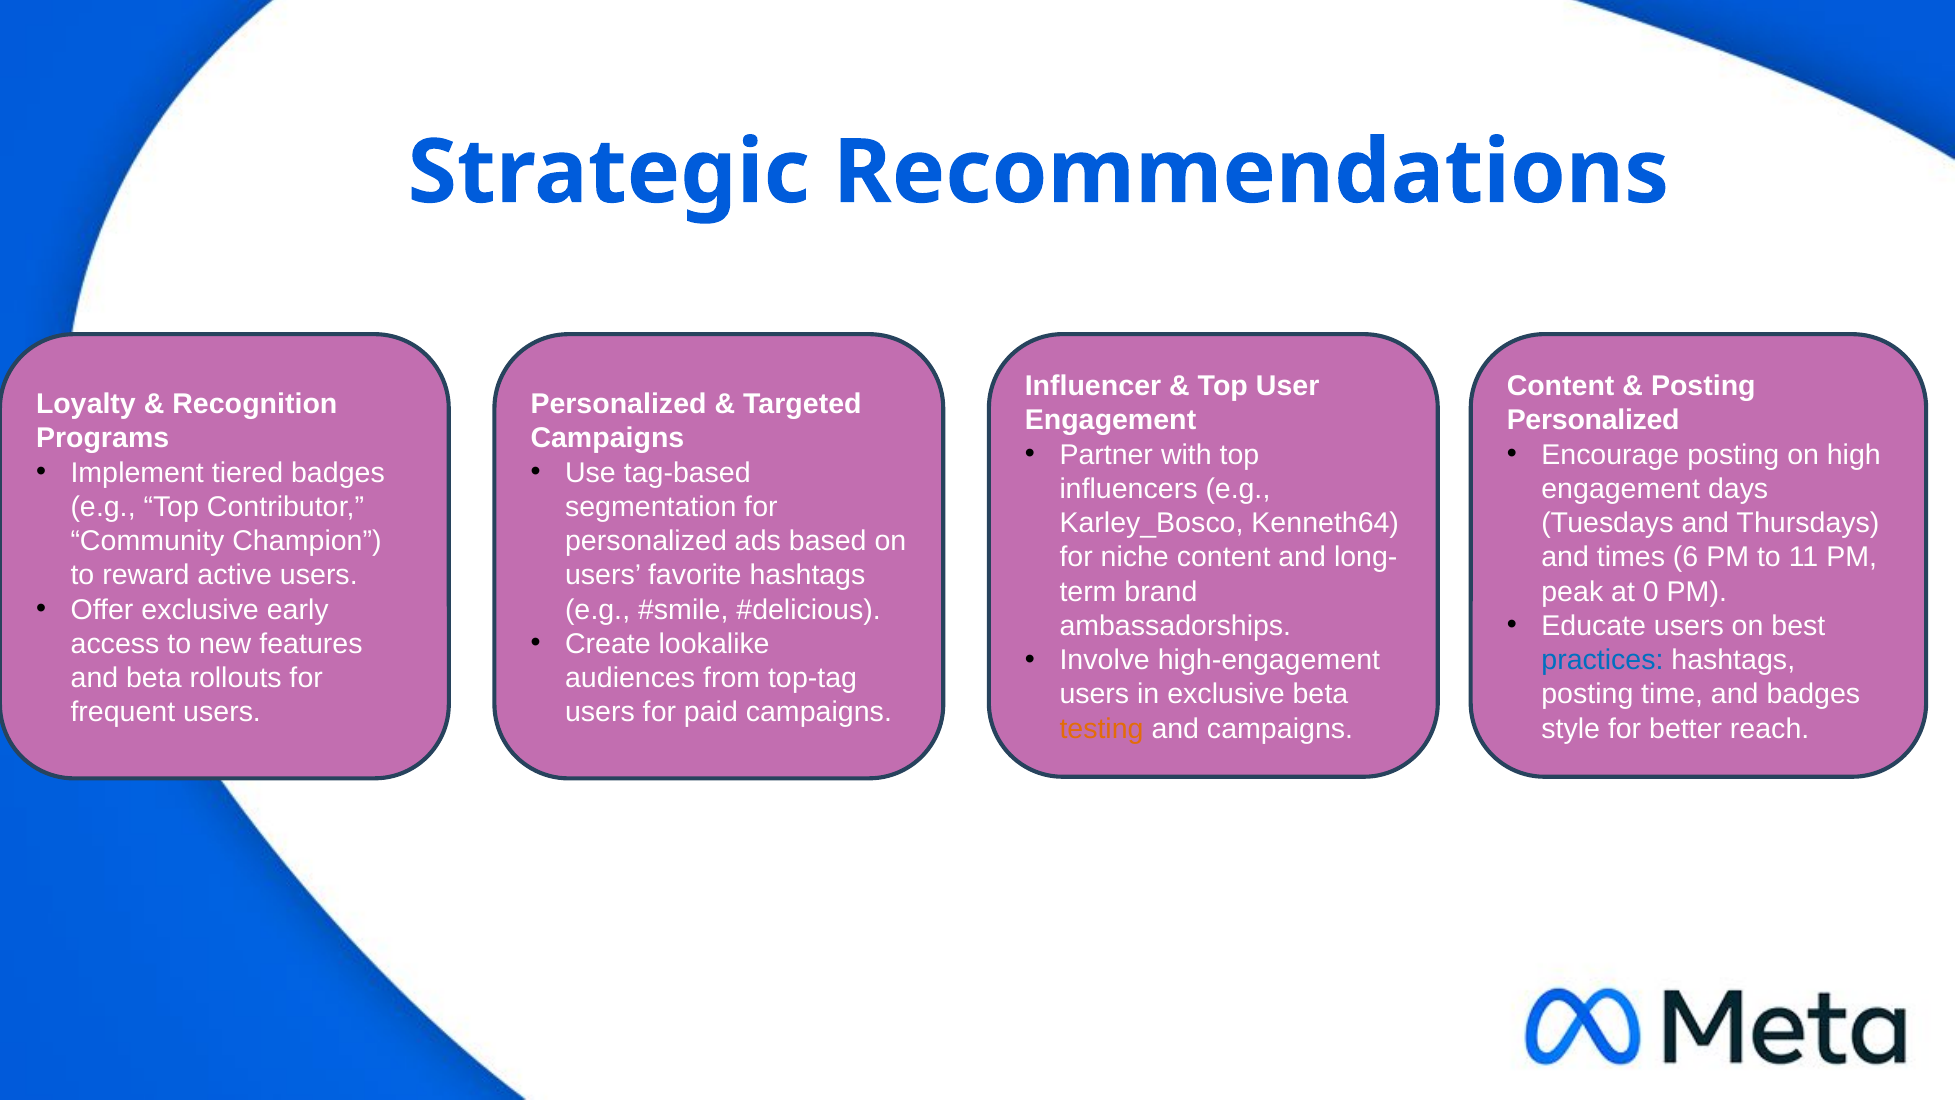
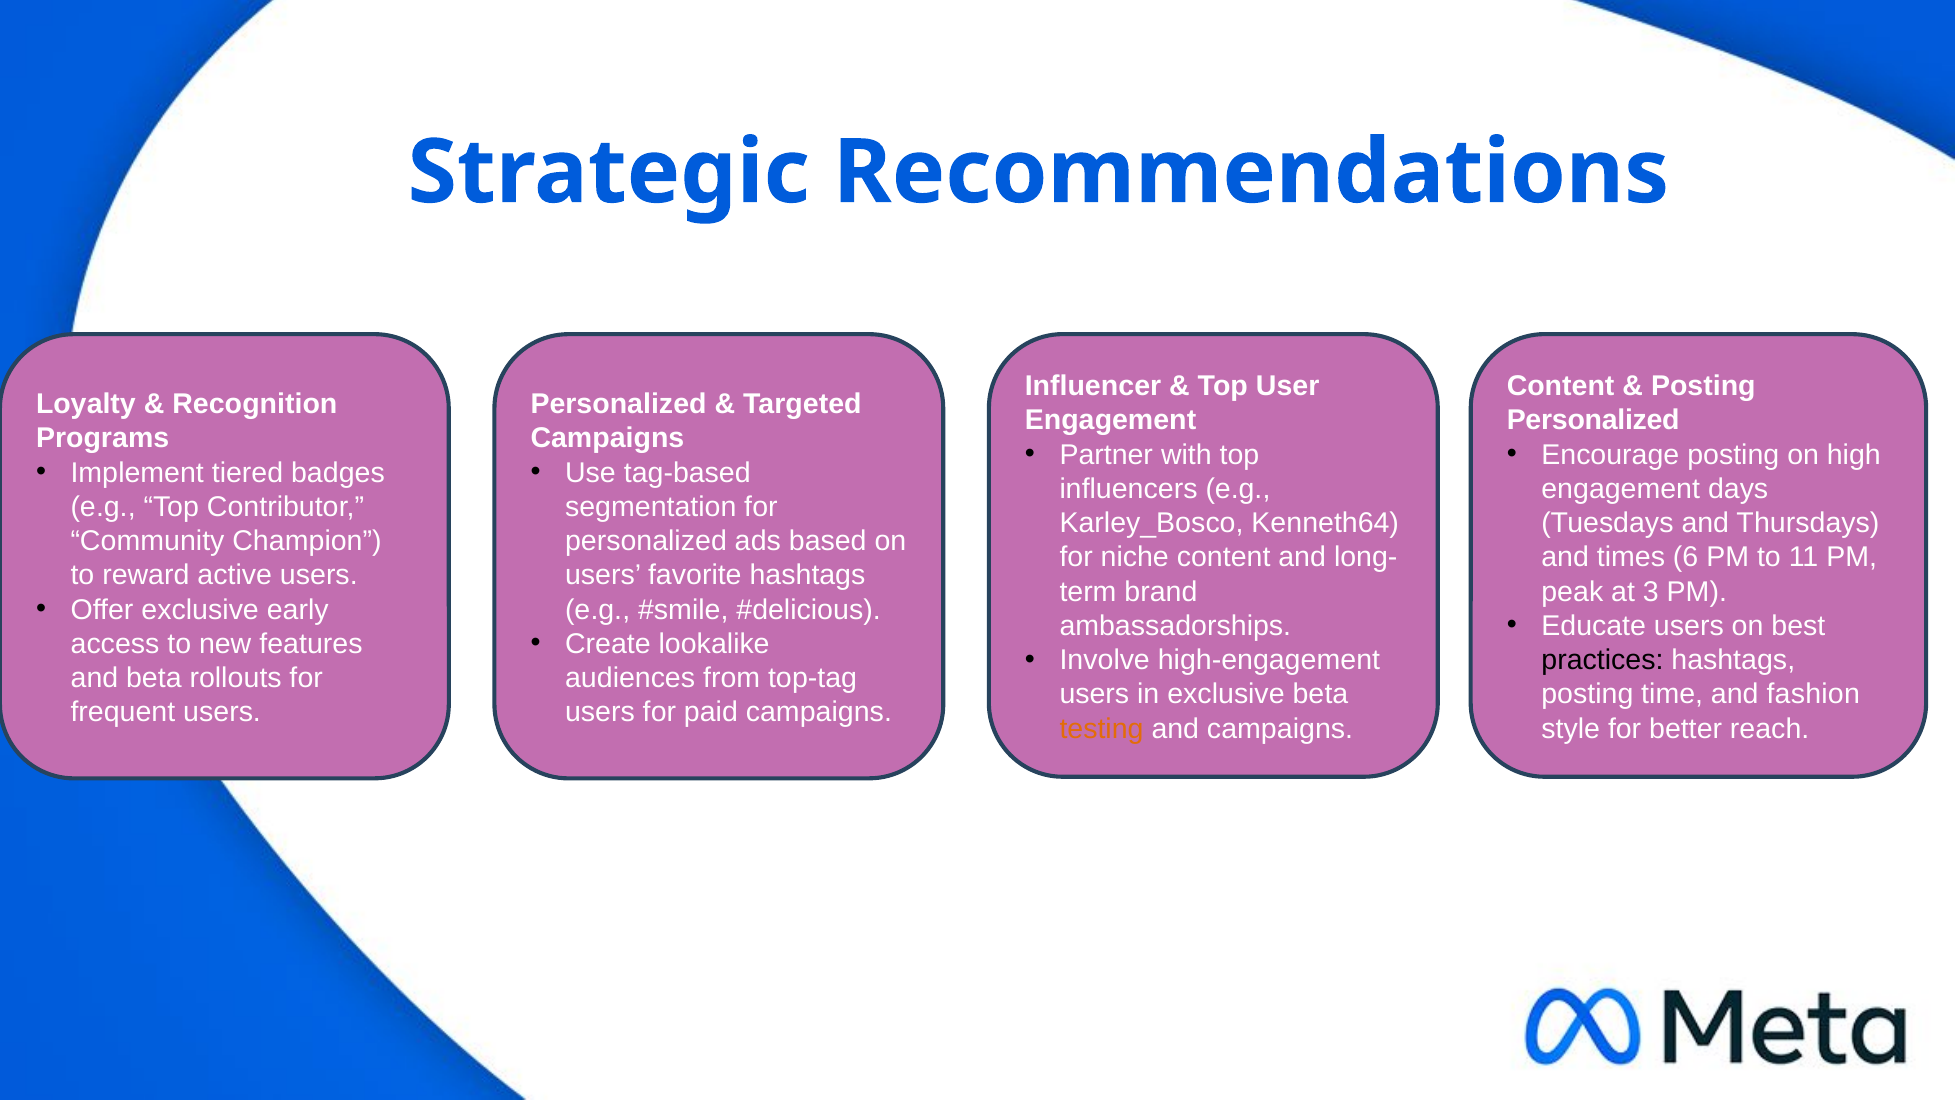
0: 0 -> 3
practices colour: blue -> black
and badges: badges -> fashion
